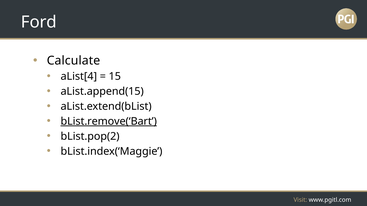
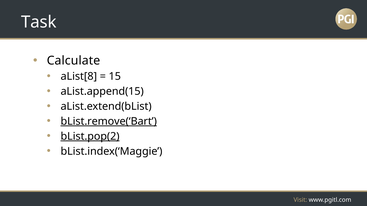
Ford: Ford -> Task
aList[4: aList[4 -> aList[8
bList.pop(2 underline: none -> present
